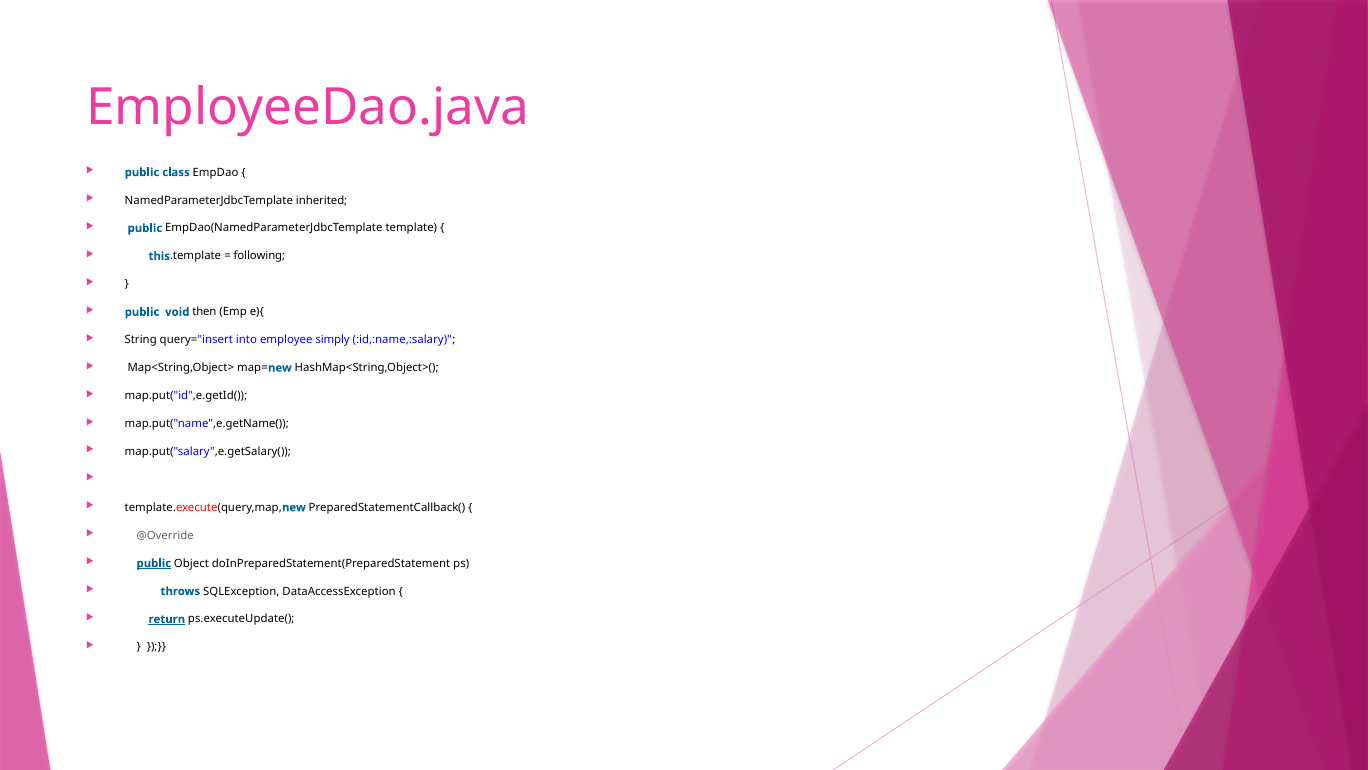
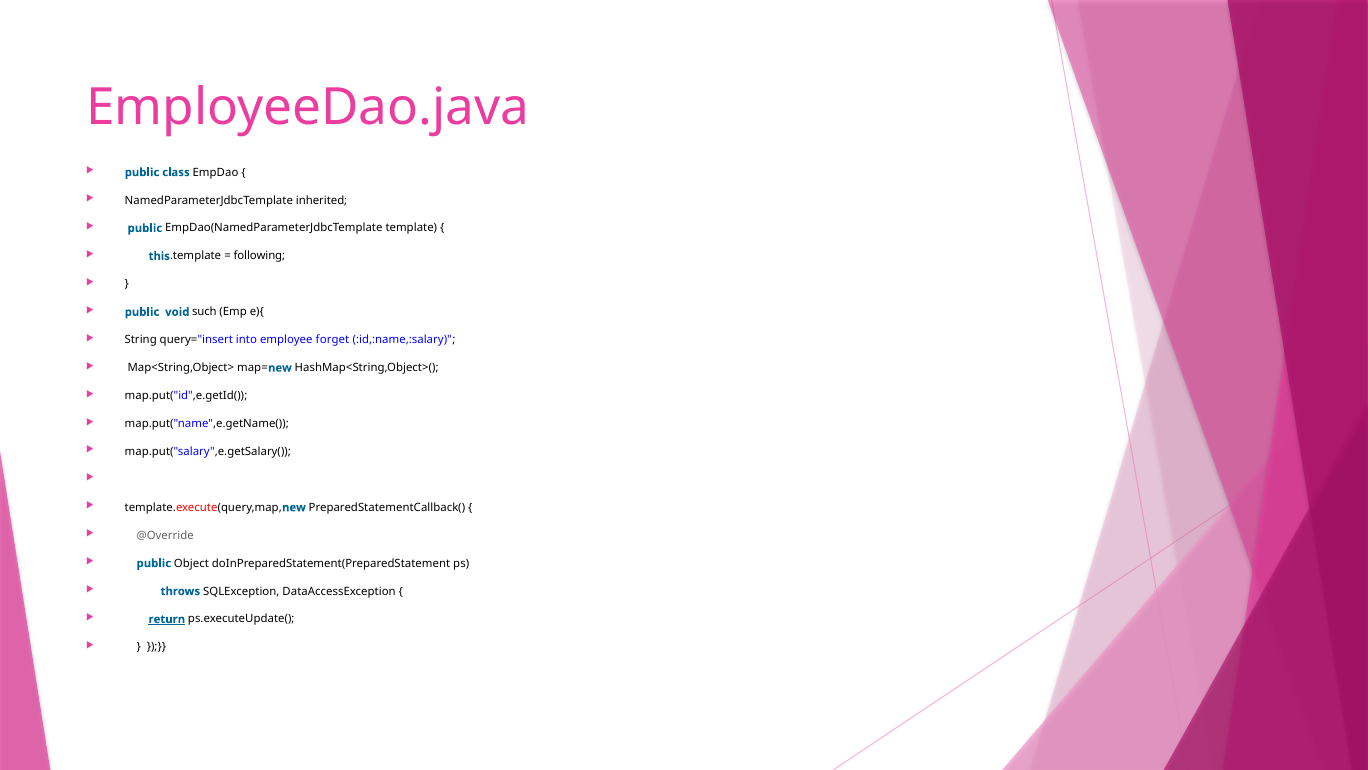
then: then -> such
simply: simply -> forget
public at (154, 563) underline: present -> none
